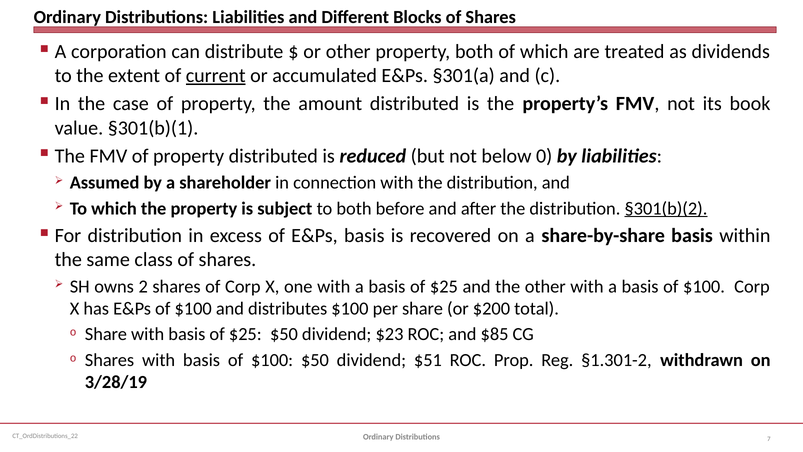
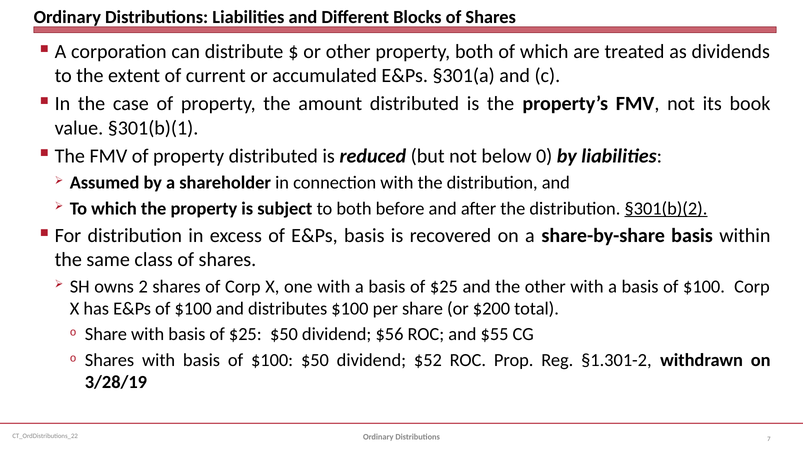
current underline: present -> none
$23: $23 -> $56
$85: $85 -> $55
$51: $51 -> $52
